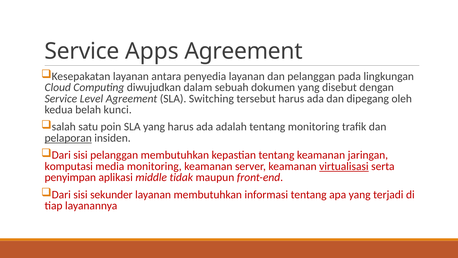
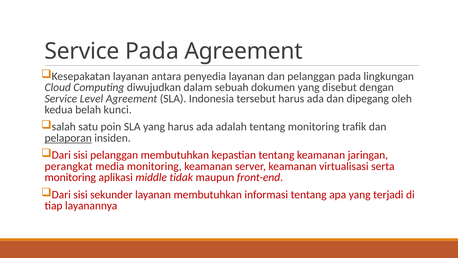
Service Apps: Apps -> Pada
Switching: Switching -> Indonesia
komputasi: komputasi -> perangkat
virtualisasi underline: present -> none
penyimpan at (70, 177): penyimpan -> monitoring
